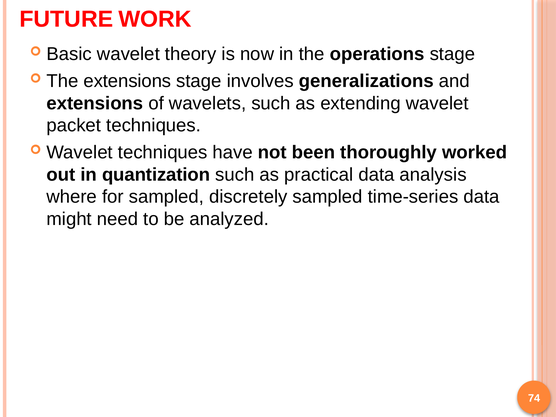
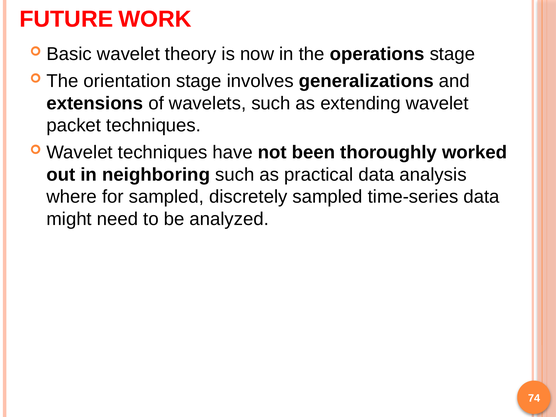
The extensions: extensions -> orientation
quantization: quantization -> neighboring
